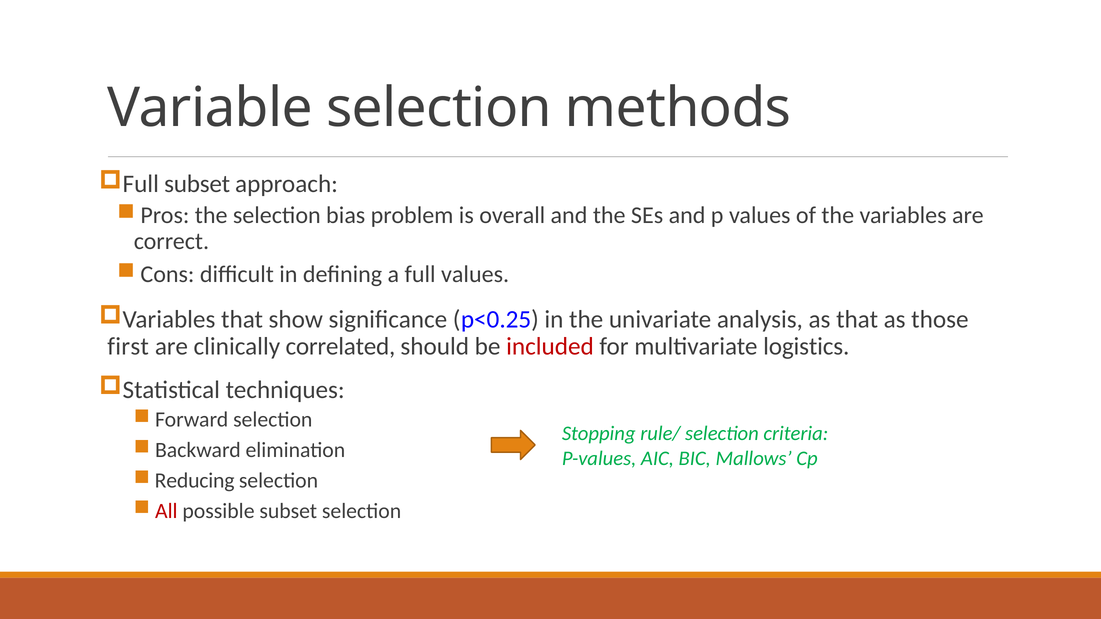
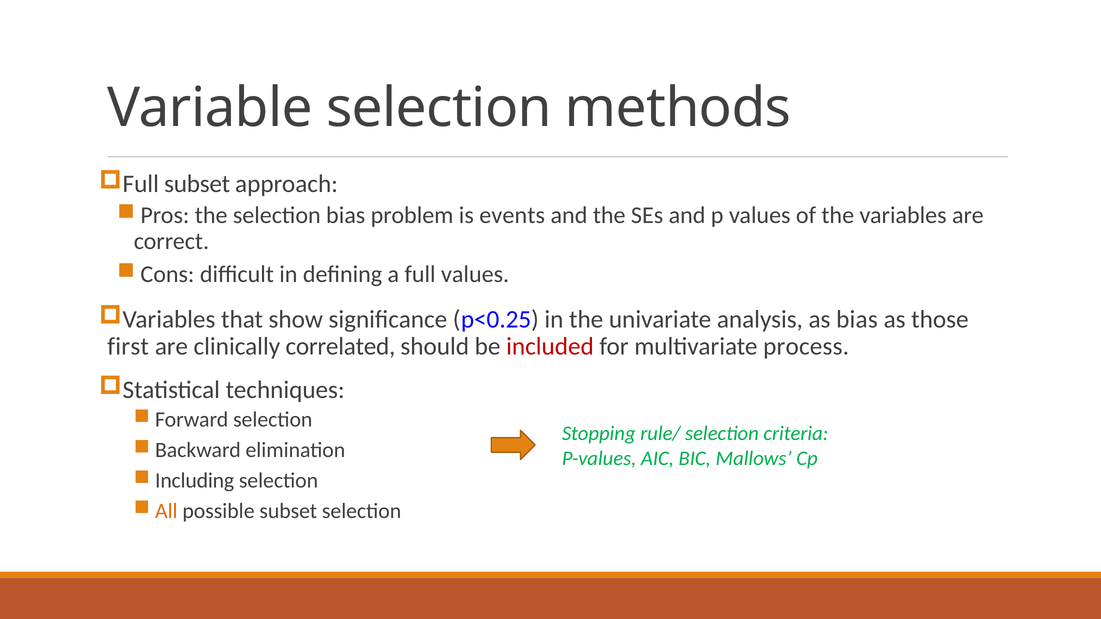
overall: overall -> events
as that: that -> bias
logistics: logistics -> process
Reducing: Reducing -> Including
All colour: red -> orange
